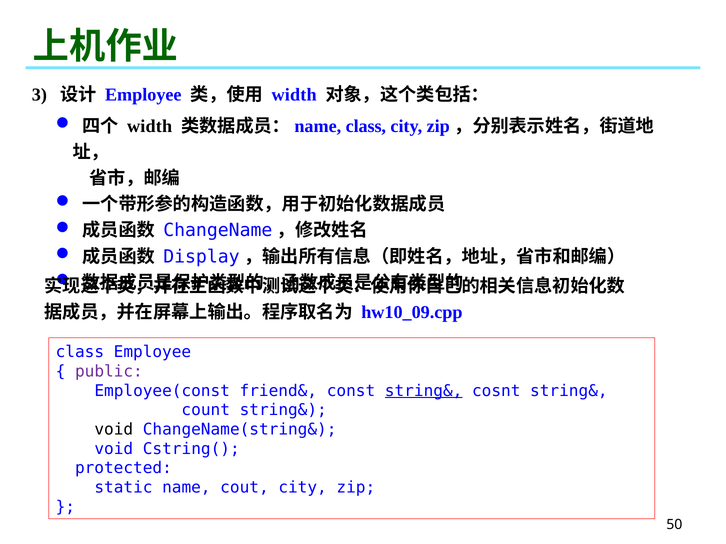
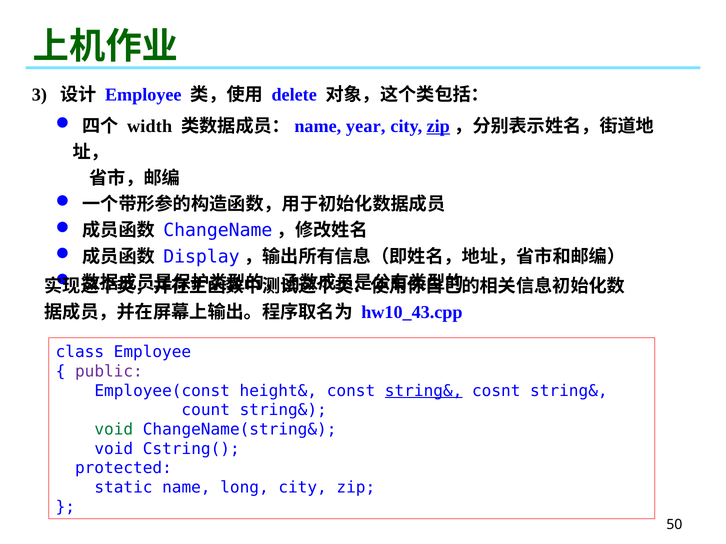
width at (294, 95): width -> delete
class at (366, 126): class -> year
zip at (438, 126) underline: none -> present
hw10_09.cpp: hw10_09.cpp -> hw10_43.cpp
friend&: friend& -> height&
void at (114, 430) colour: black -> green
cout: cout -> long
